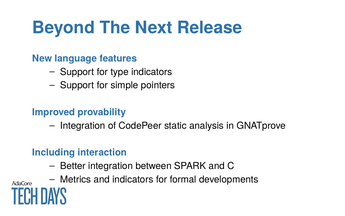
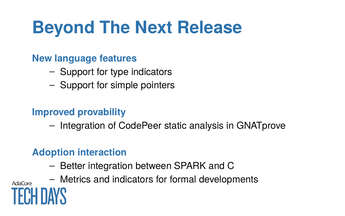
Including: Including -> Adoption
